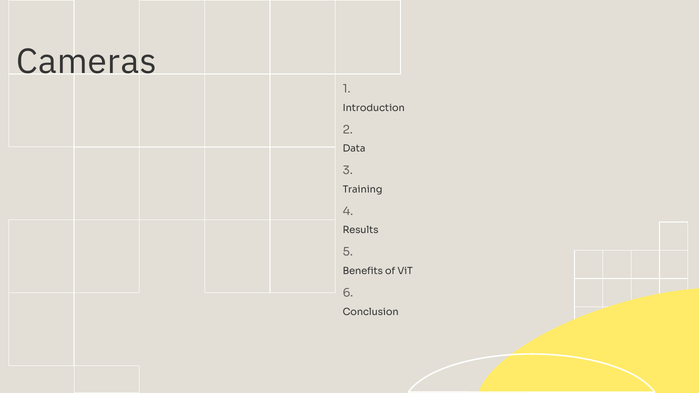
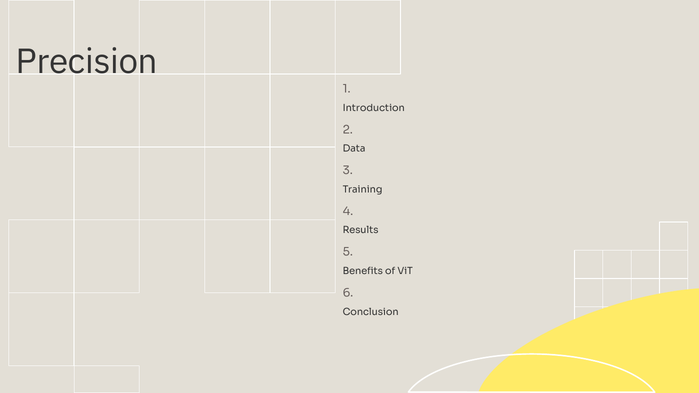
Cameras: Cameras -> Precision
